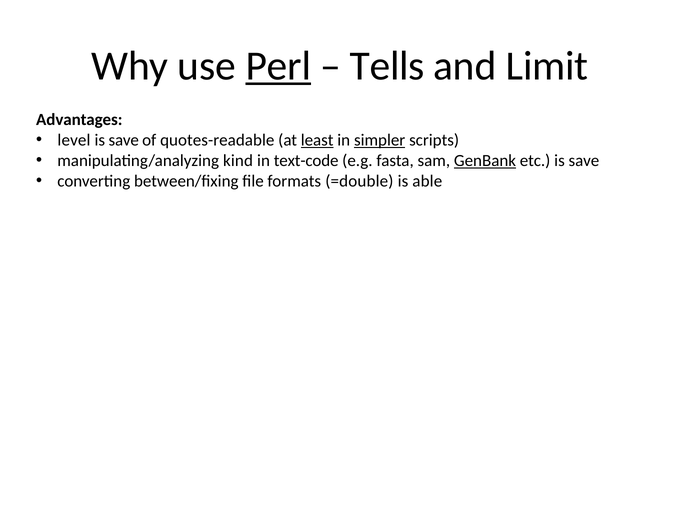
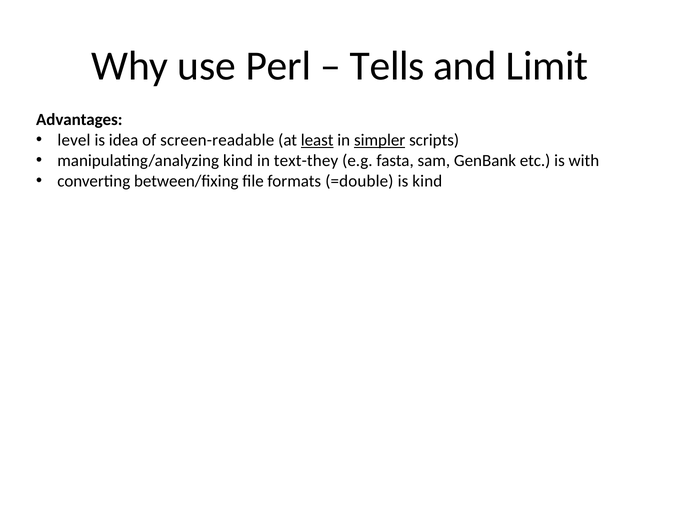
Perl underline: present -> none
save at (124, 140): save -> idea
quotes-readable: quotes-readable -> screen-readable
text-code: text-code -> text-they
GenBank underline: present -> none
etc is save: save -> with
is able: able -> kind
